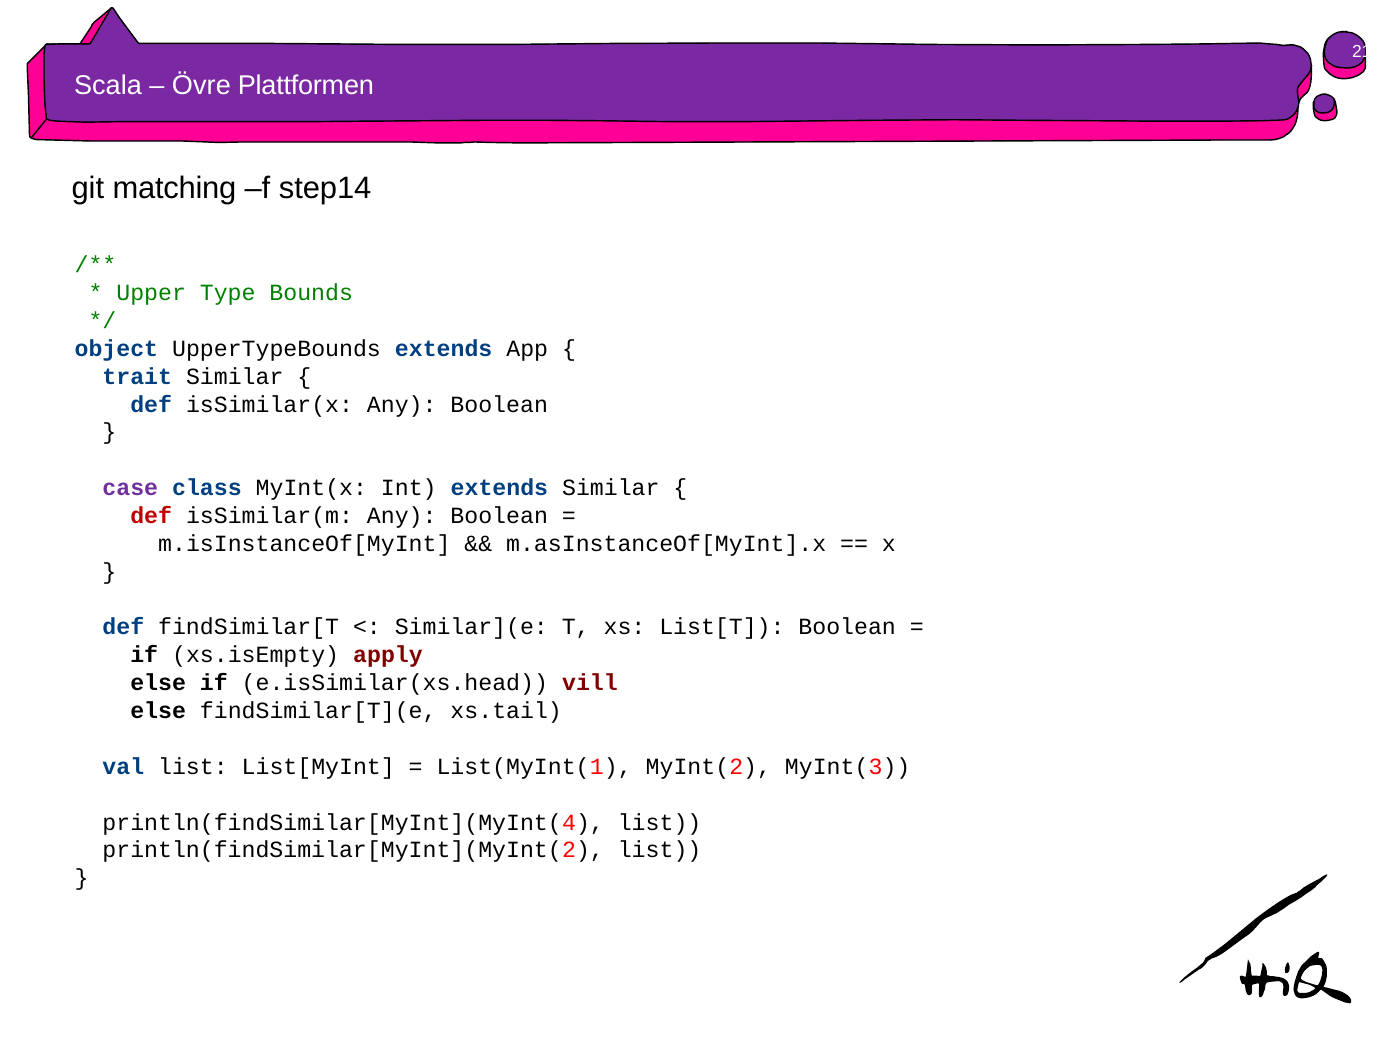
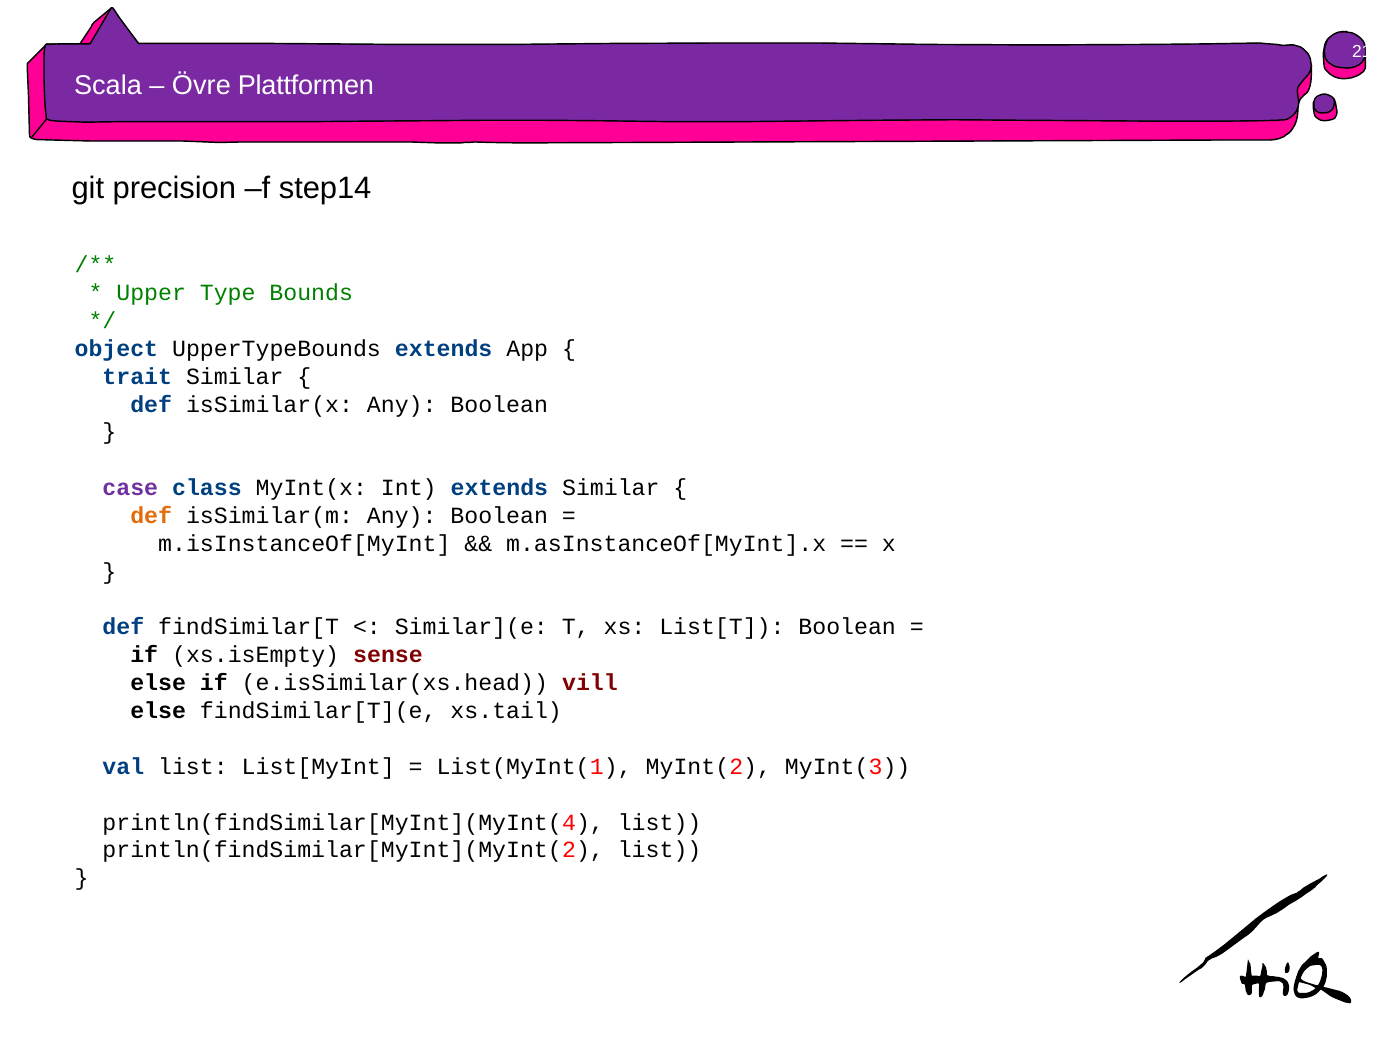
matching: matching -> precision
def at (151, 516) colour: red -> orange
apply: apply -> sense
